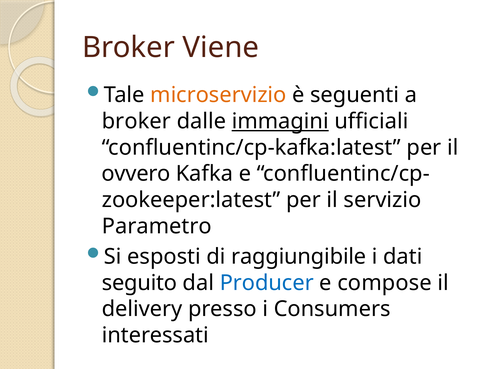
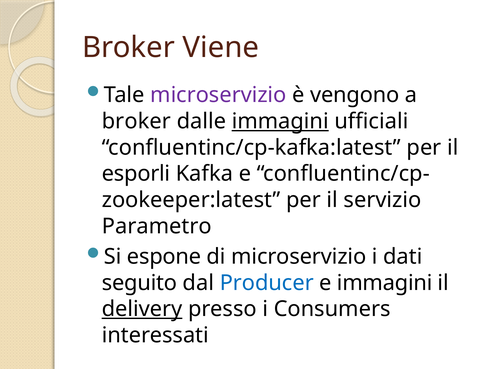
microservizio at (218, 95) colour: orange -> purple
seguenti: seguenti -> vengono
ovvero: ovvero -> esporli
esposti: esposti -> espone
di raggiungibile: raggiungibile -> microservizio
e compose: compose -> immagini
delivery underline: none -> present
